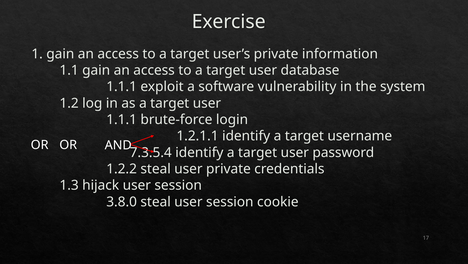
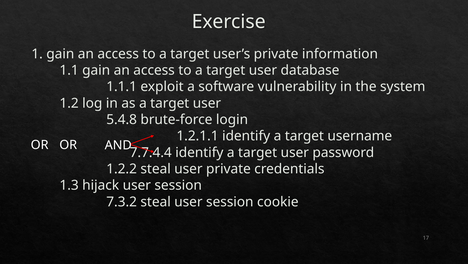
1.1.1 at (122, 119): 1.1.1 -> 5.4.8
7.3.5.4: 7.3.5.4 -> 7.7.4.4
3.8.0: 3.8.0 -> 7.3.2
